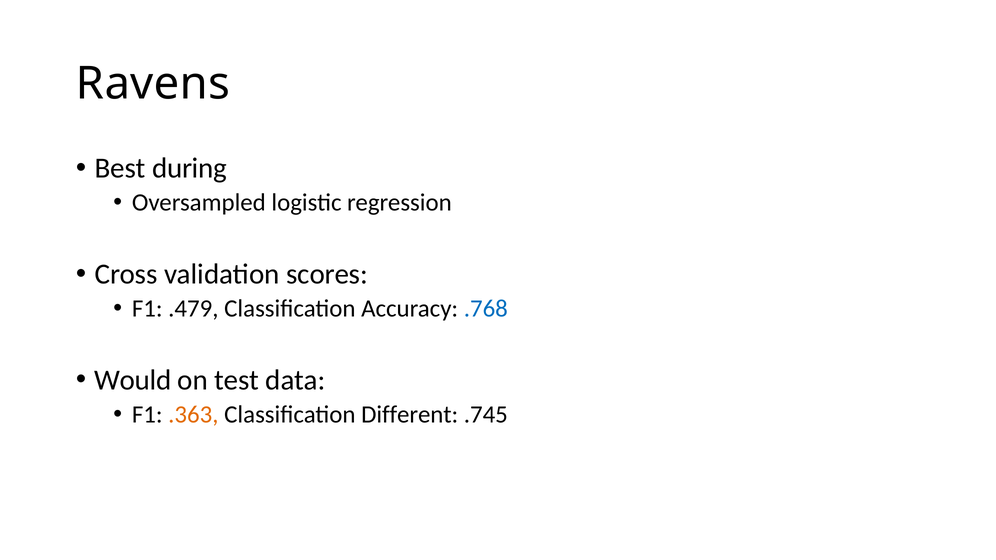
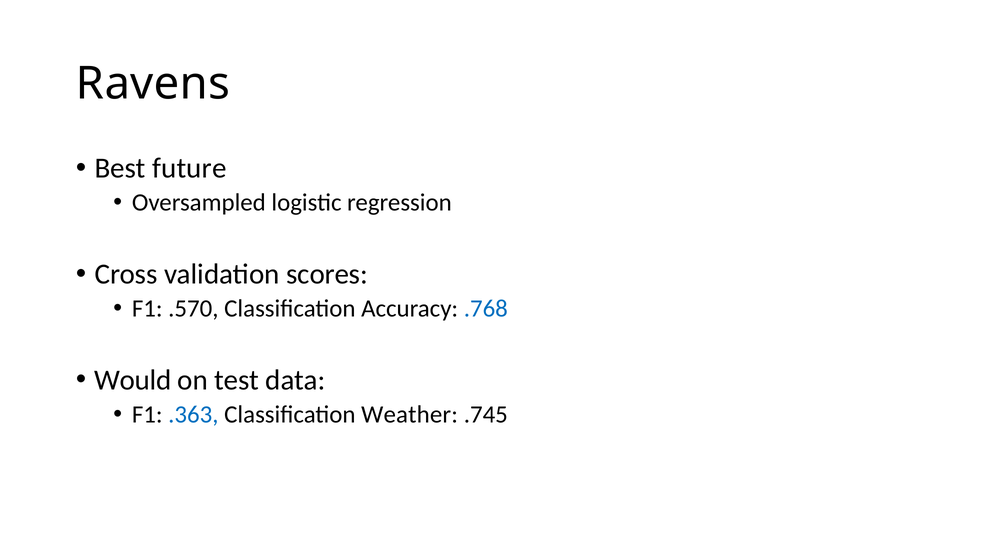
during: during -> future
.479: .479 -> .570
.363 colour: orange -> blue
Different: Different -> Weather
